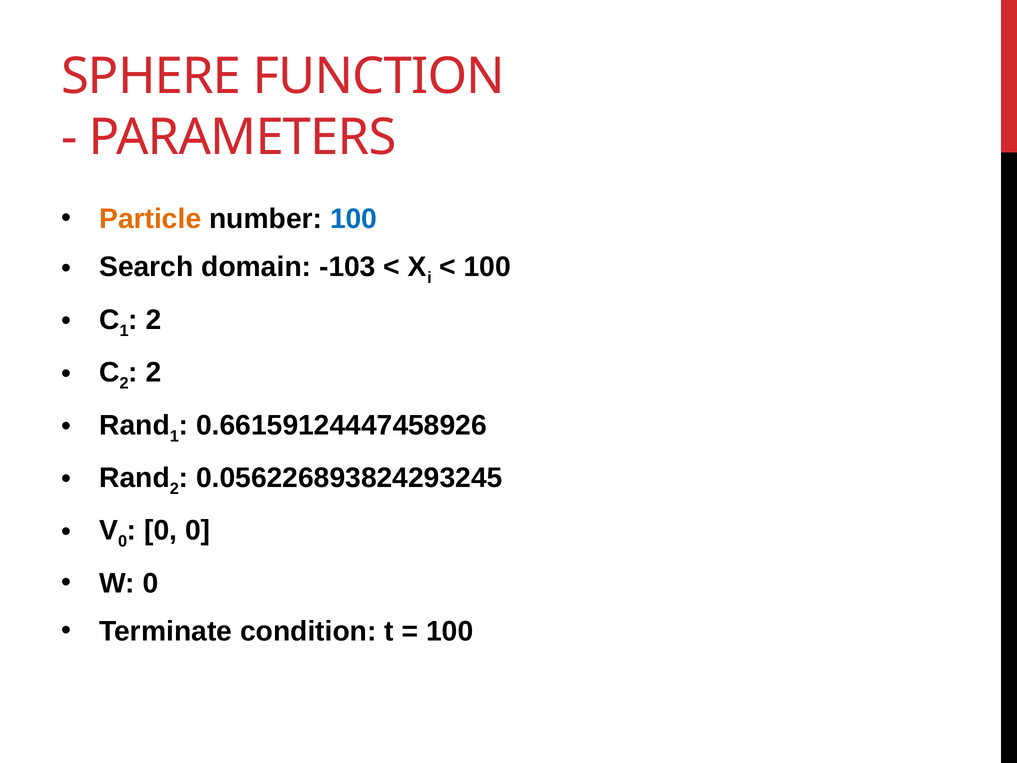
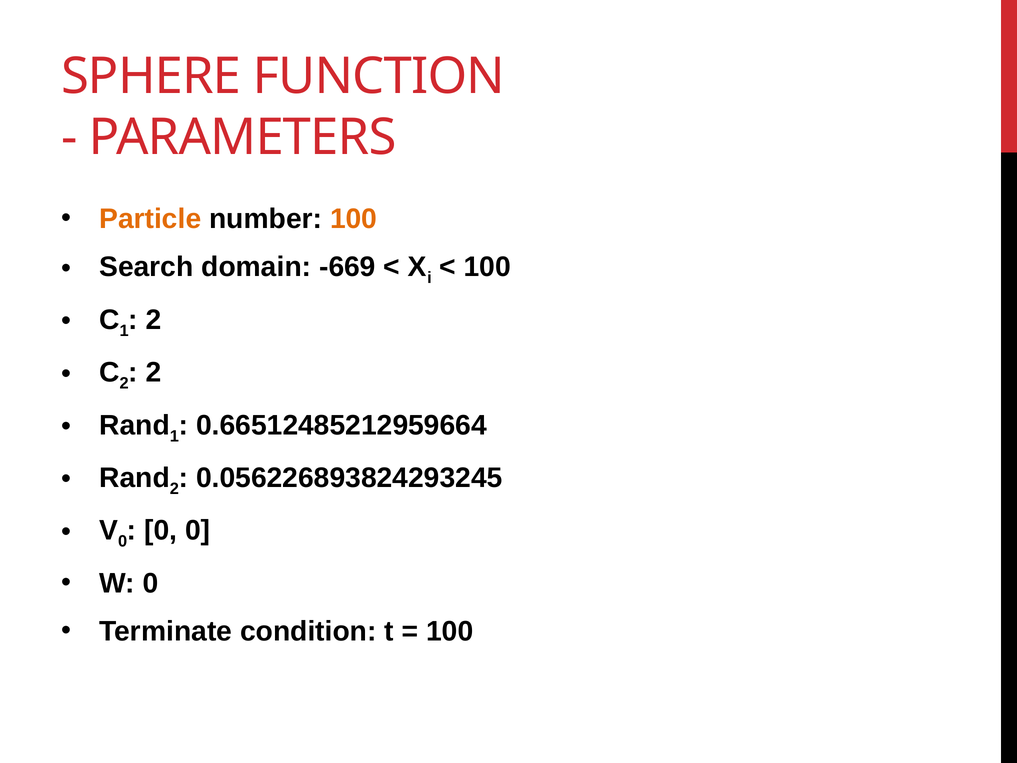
100 at (354, 219) colour: blue -> orange
-103: -103 -> -669
0.66159124447458926: 0.66159124447458926 -> 0.66512485212959664
